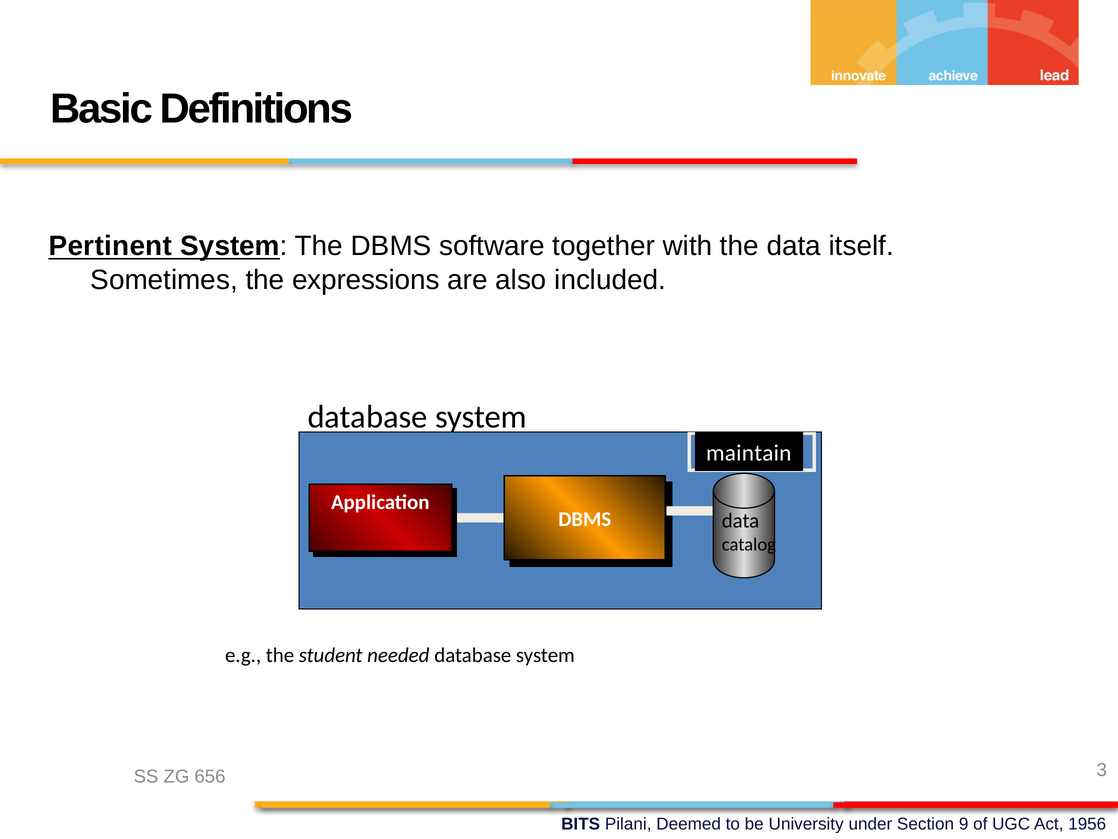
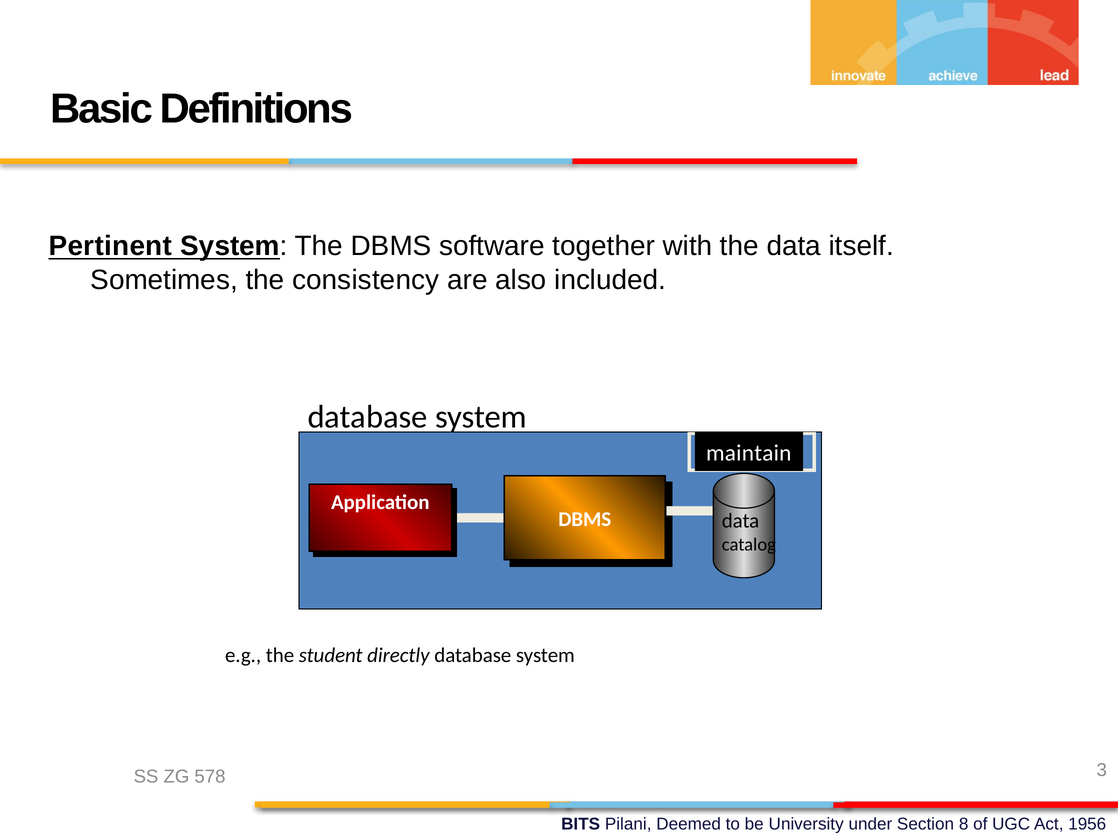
expressions: expressions -> consistency
needed: needed -> directly
656: 656 -> 578
9: 9 -> 8
